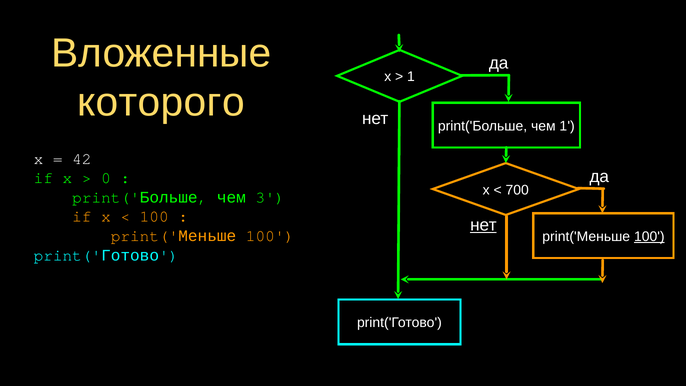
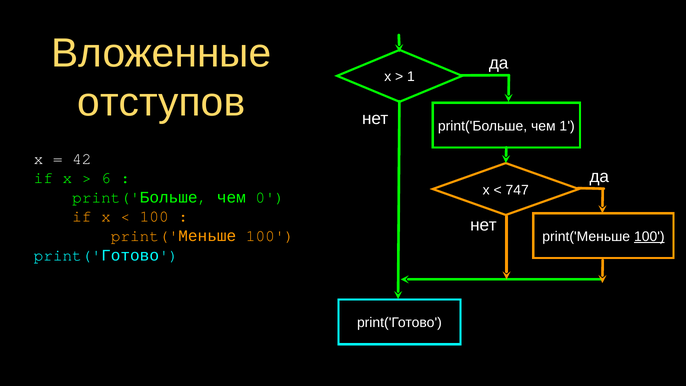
которого: которого -> отступов
0: 0 -> 6
700: 700 -> 747
3: 3 -> 0
нет at (483, 225) underline: present -> none
